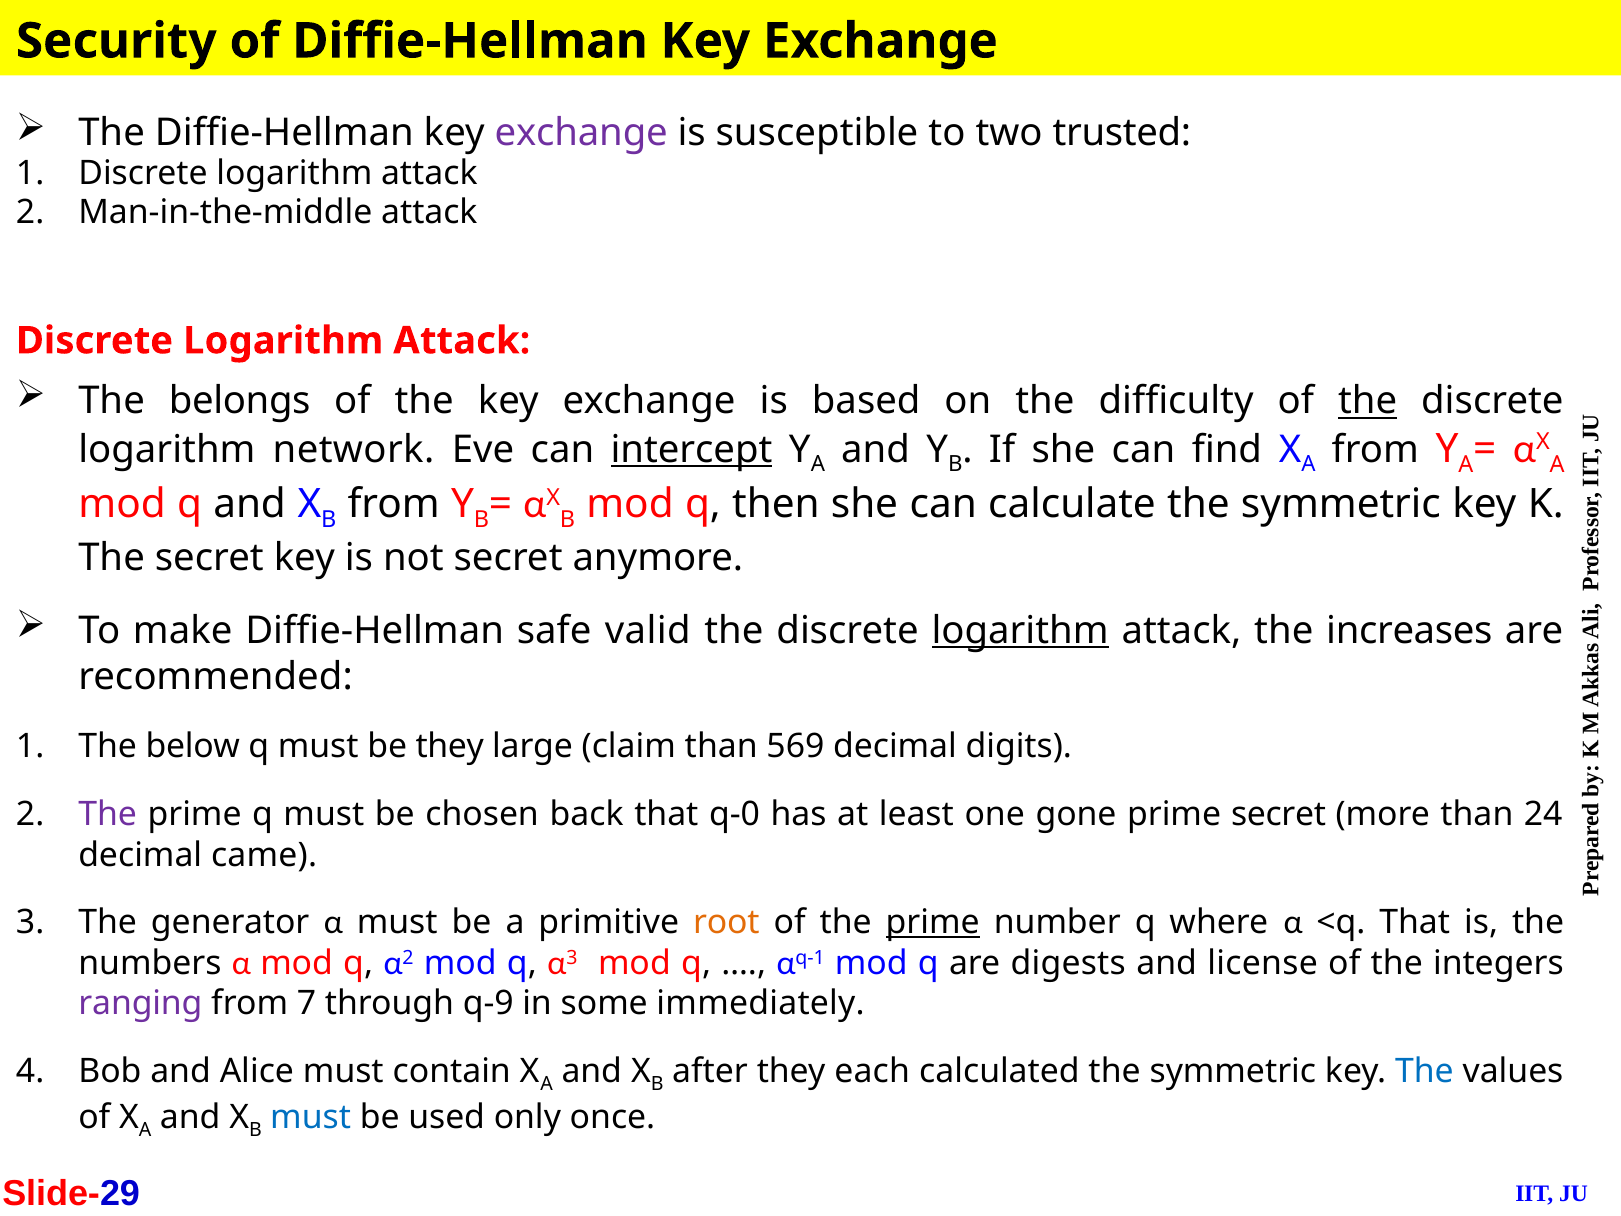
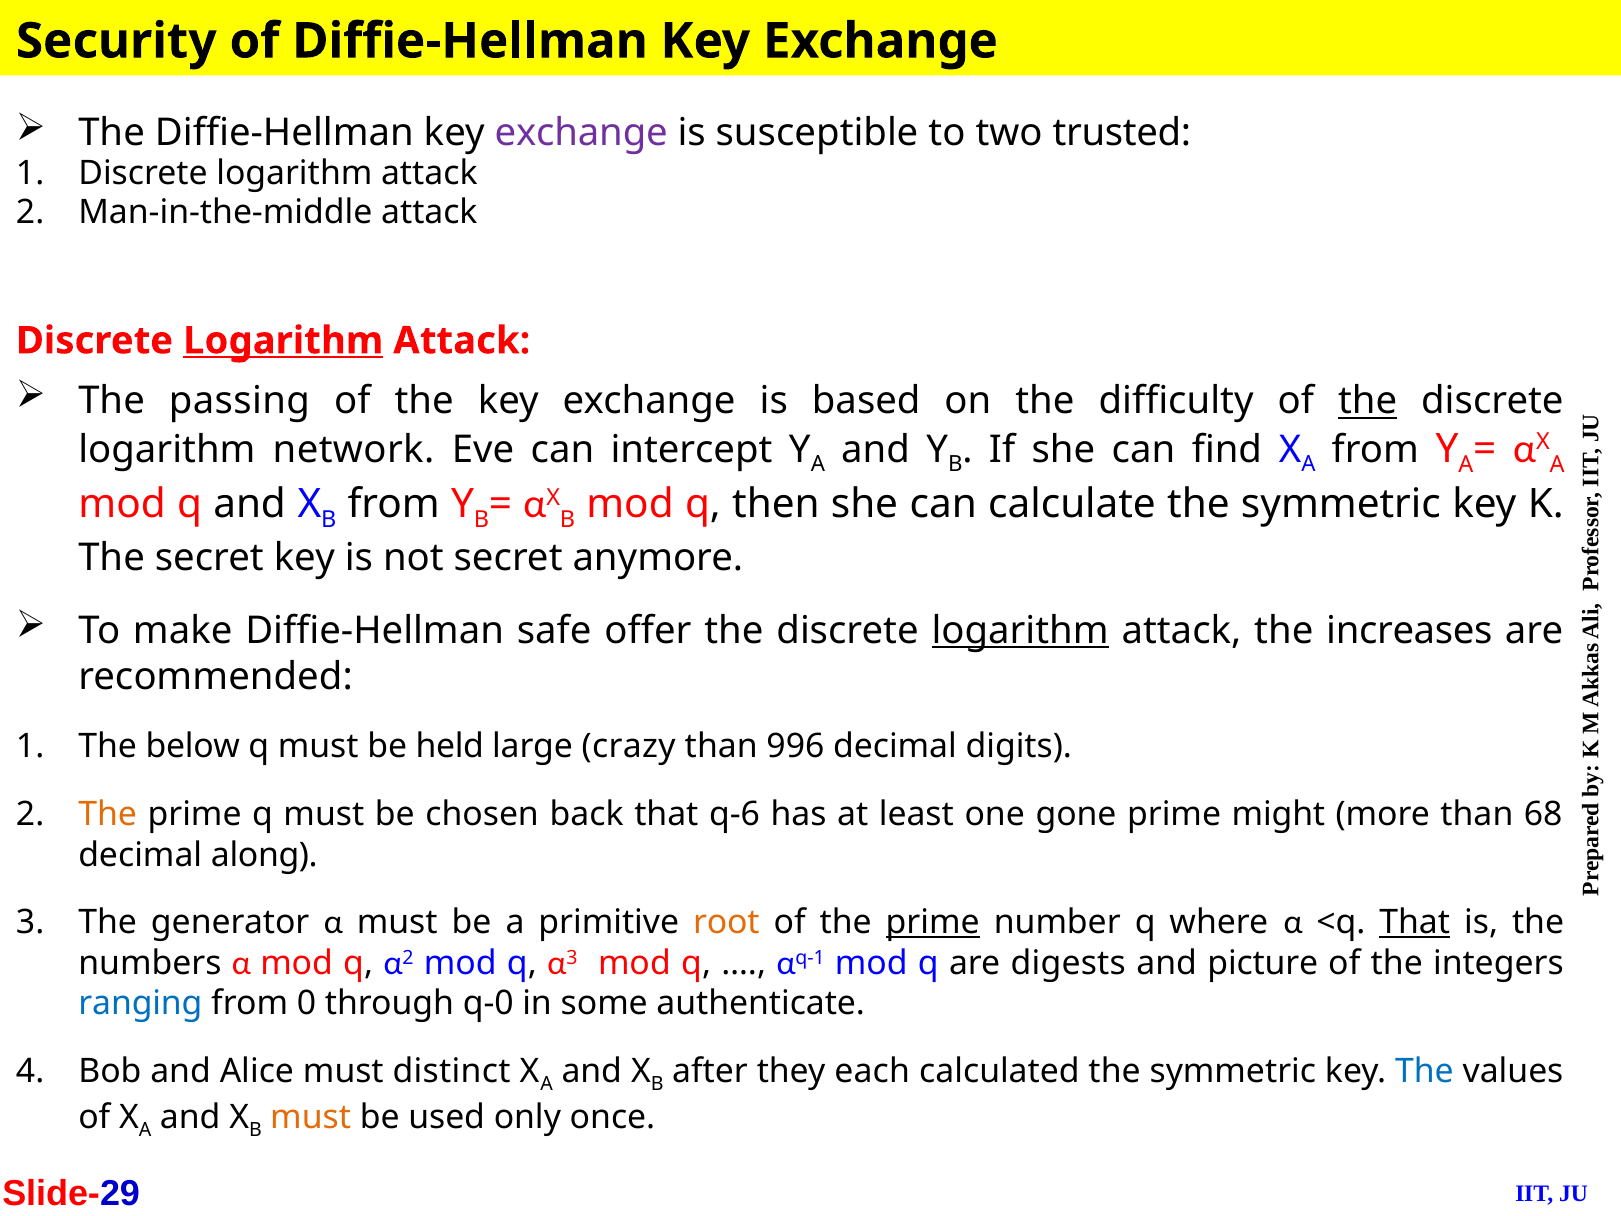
Logarithm at (283, 341) underline: none -> present
belongs: belongs -> passing
intercept underline: present -> none
valid: valid -> offer
be they: they -> held
claim: claim -> crazy
569: 569 -> 996
The at (108, 814) colour: purple -> orange
q-0: q-0 -> q-6
prime secret: secret -> might
24: 24 -> 68
came: came -> along
That at (1415, 922) underline: none -> present
license: license -> picture
ranging colour: purple -> blue
7: 7 -> 0
q-9: q-9 -> q-0
immediately: immediately -> authenticate
contain: contain -> distinct
must at (311, 1117) colour: blue -> orange
